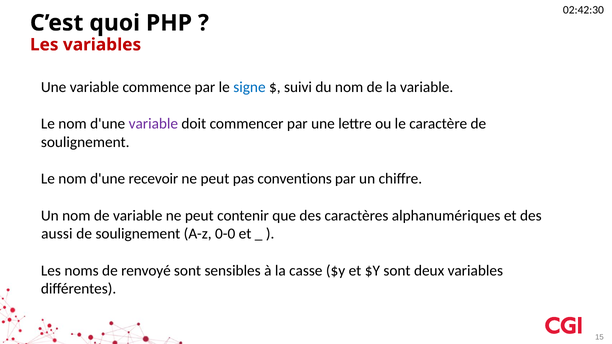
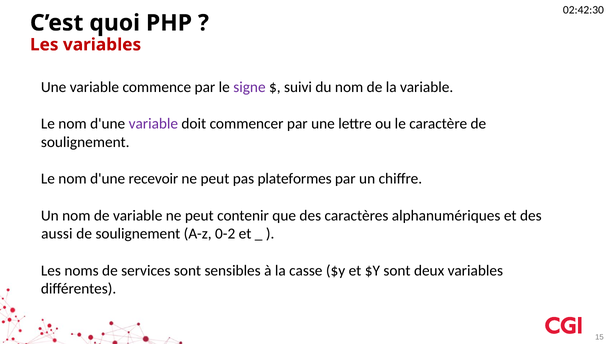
signe colour: blue -> purple
conventions: conventions -> plateformes
0-0: 0-0 -> 0-2
renvoyé: renvoyé -> services
